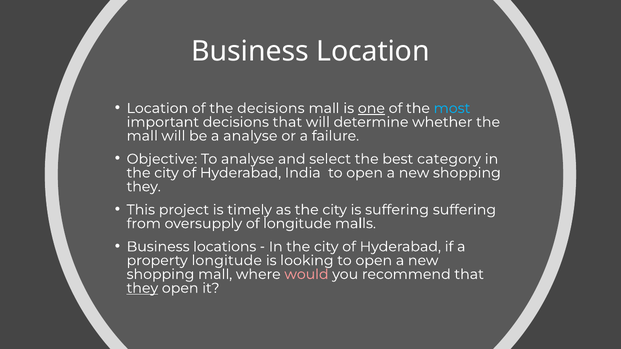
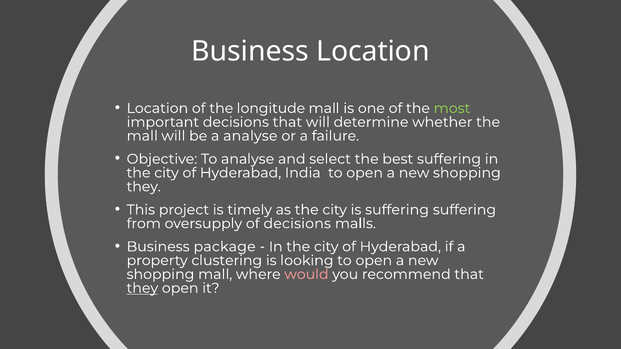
the decisions: decisions -> longitude
one underline: present -> none
most colour: light blue -> light green
best category: category -> suffering
of longitude: longitude -> decisions
locations: locations -> package
property longitude: longitude -> clustering
